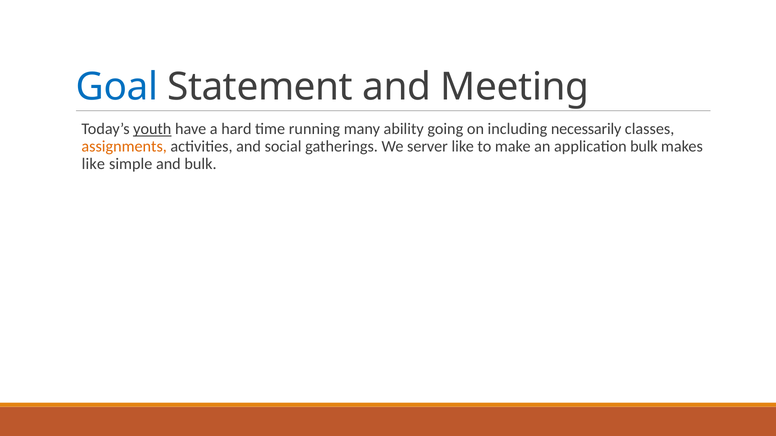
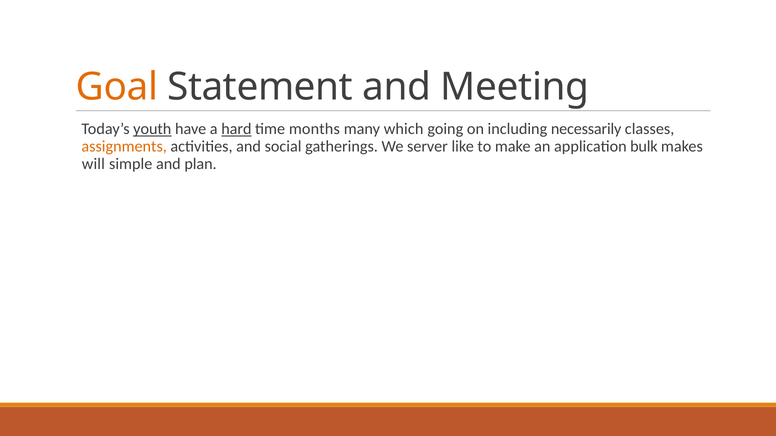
Goal colour: blue -> orange
hard underline: none -> present
running: running -> months
ability: ability -> which
like at (93, 164): like -> will
and bulk: bulk -> plan
